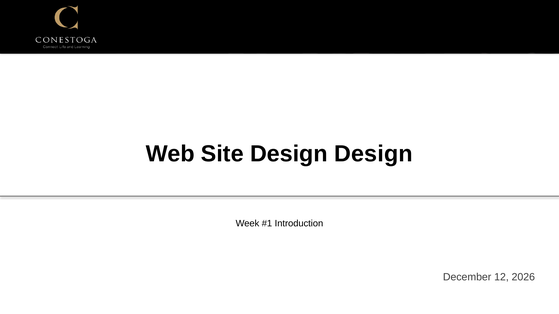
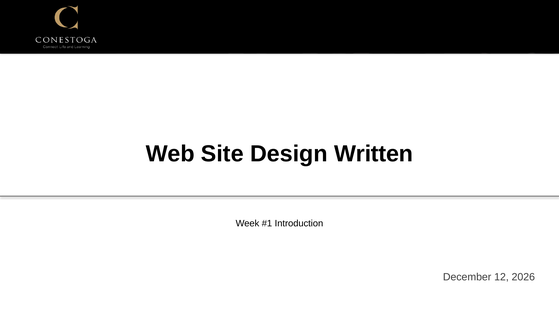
Design Design: Design -> Written
